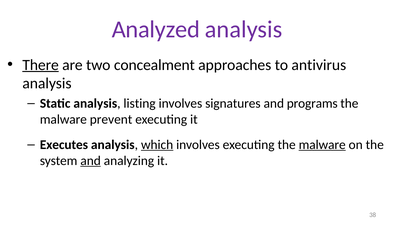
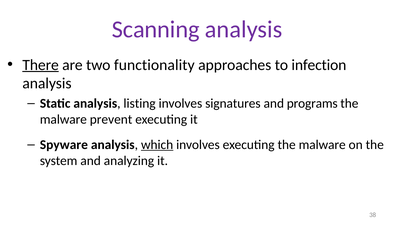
Analyzed: Analyzed -> Scanning
concealment: concealment -> functionality
antivirus: antivirus -> infection
Executes: Executes -> Spyware
malware at (322, 145) underline: present -> none
and at (91, 161) underline: present -> none
